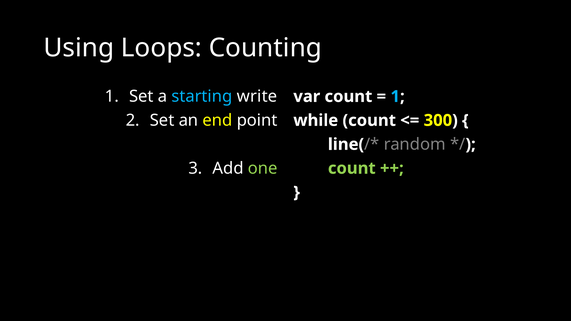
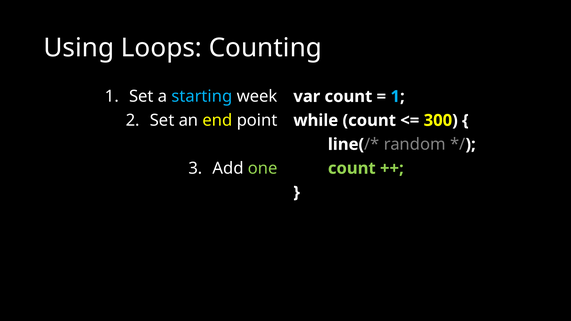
write: write -> week
